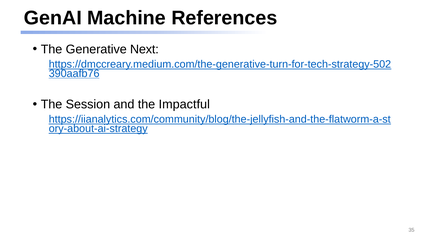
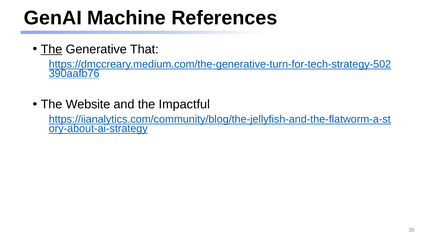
The at (52, 49) underline: none -> present
Next: Next -> That
Session: Session -> Website
